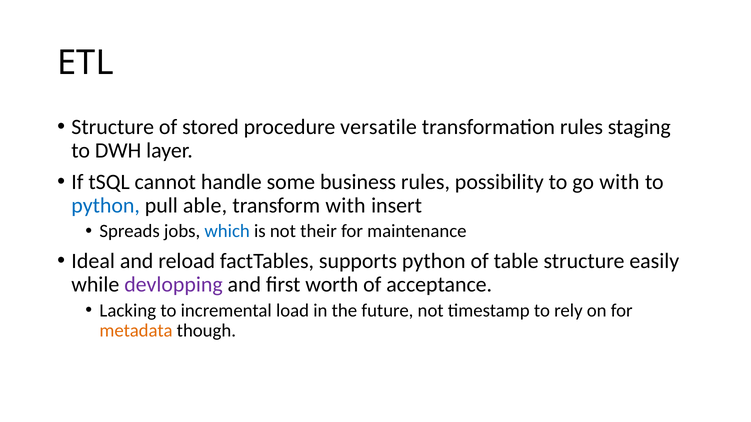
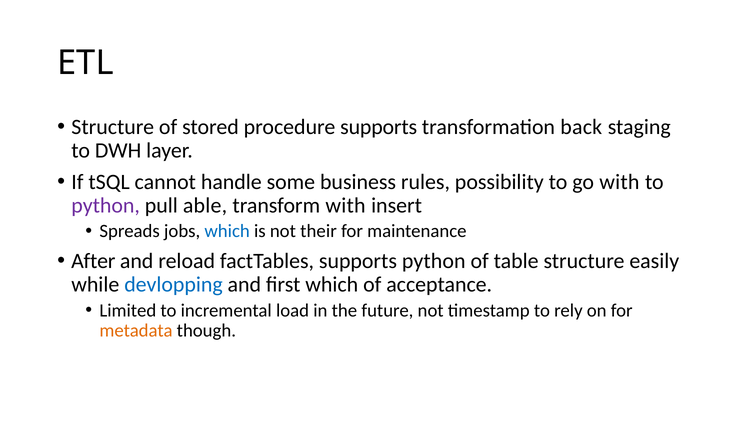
procedure versatile: versatile -> supports
transformation rules: rules -> back
python at (106, 206) colour: blue -> purple
Ideal: Ideal -> After
devlopping colour: purple -> blue
first worth: worth -> which
Lacking: Lacking -> Limited
